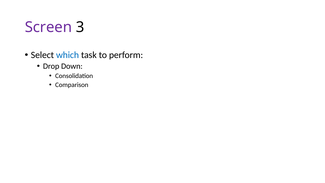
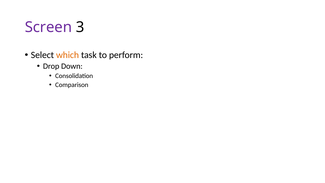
which colour: blue -> orange
